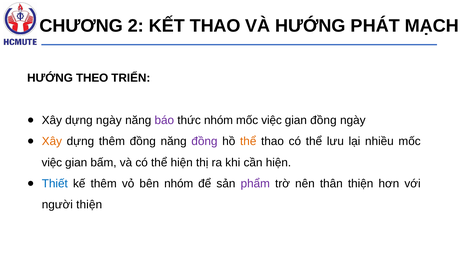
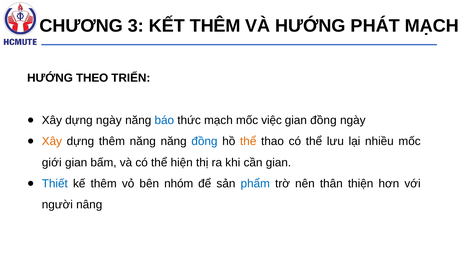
2: 2 -> 3
KẾT THAO: THAO -> THÊM
báo colour: purple -> blue
thức nhóm: nhóm -> mạch
thêm đồng: đồng -> năng
đồng at (204, 141) colour: purple -> blue
việc at (52, 162): việc -> giới
cần hiện: hiện -> gian
phẩm colour: purple -> blue
người thiện: thiện -> nâng
